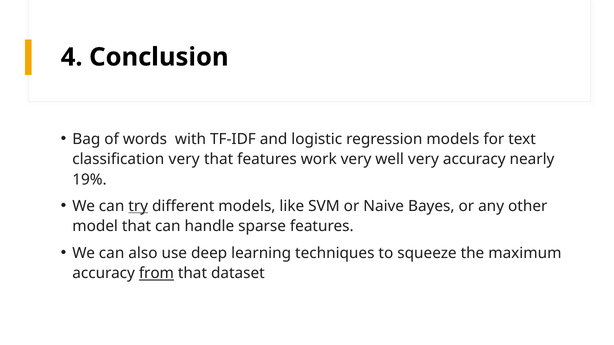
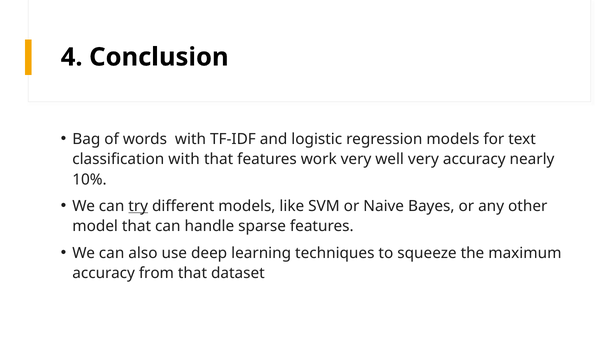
classification very: very -> with
19%: 19% -> 10%
from underline: present -> none
